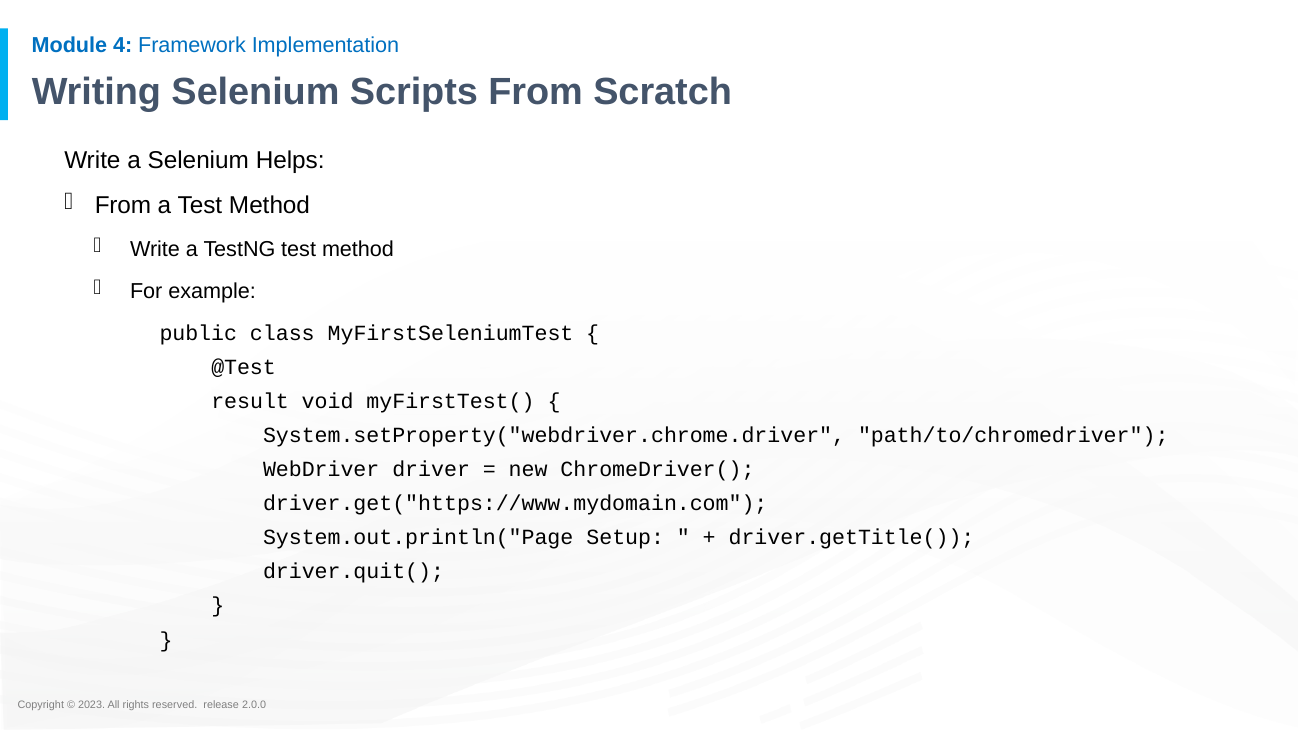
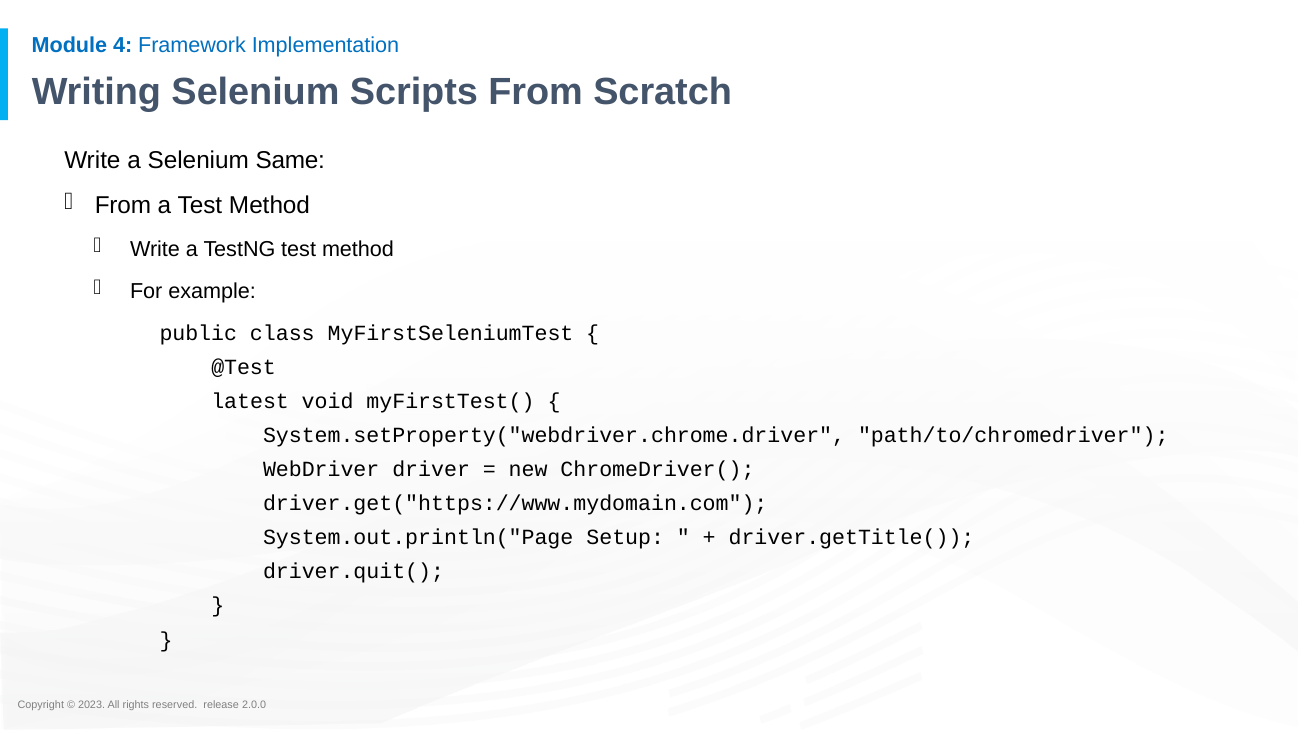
Helps: Helps -> Same
result: result -> latest
